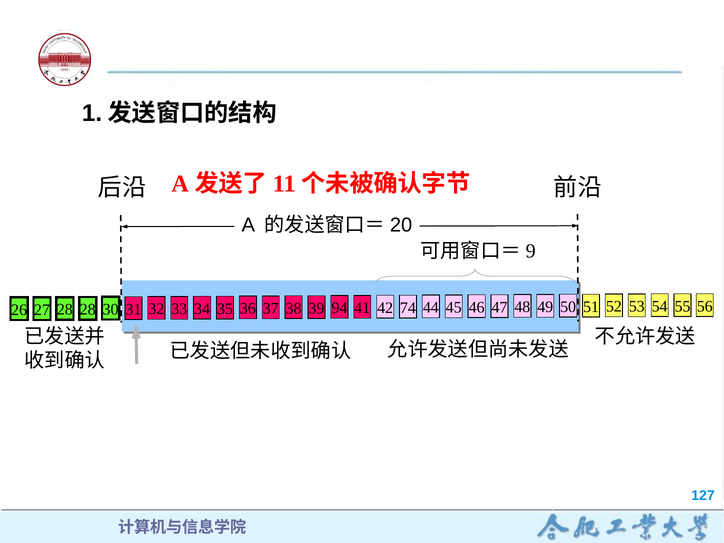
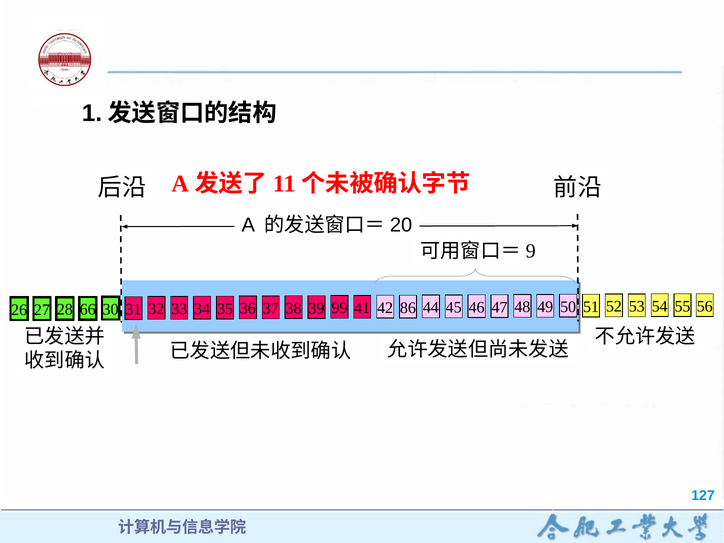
28 28: 28 -> 66
94: 94 -> 99
74: 74 -> 86
